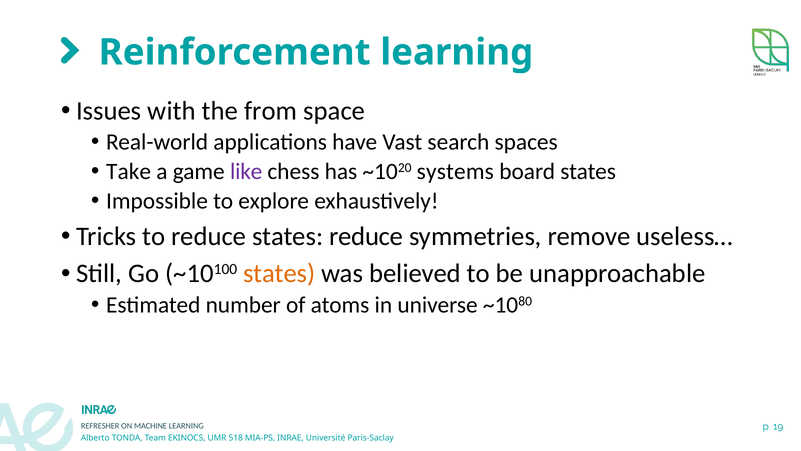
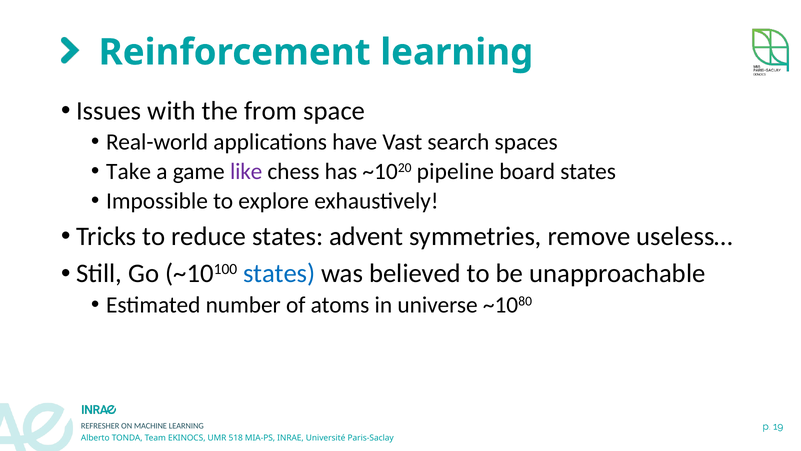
systems: systems -> pipeline
states reduce: reduce -> advent
states at (279, 273) colour: orange -> blue
